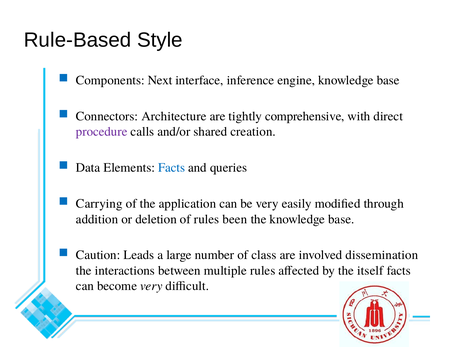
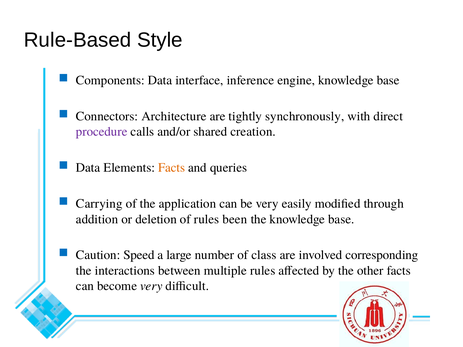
Components Next: Next -> Data
comprehensive: comprehensive -> synchronously
Facts at (172, 168) colour: blue -> orange
Leads: Leads -> Speed
dissemination: dissemination -> corresponding
itself: itself -> other
